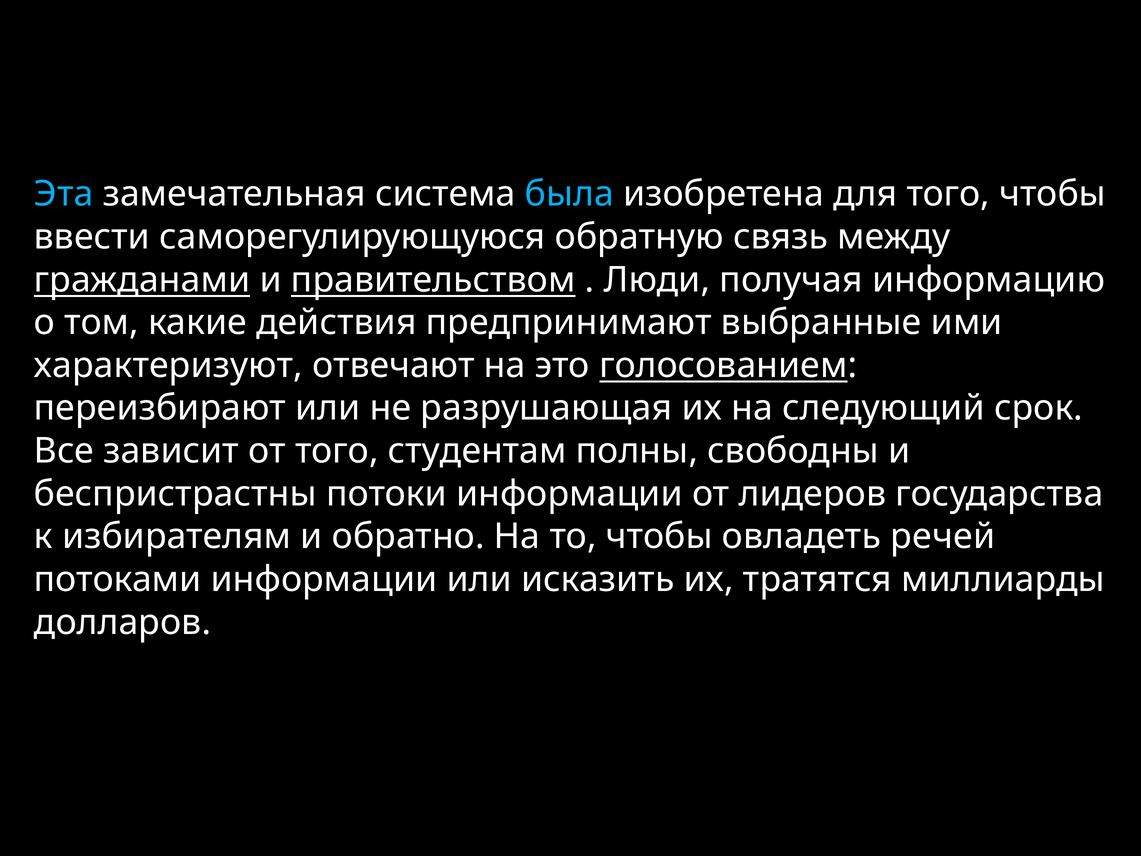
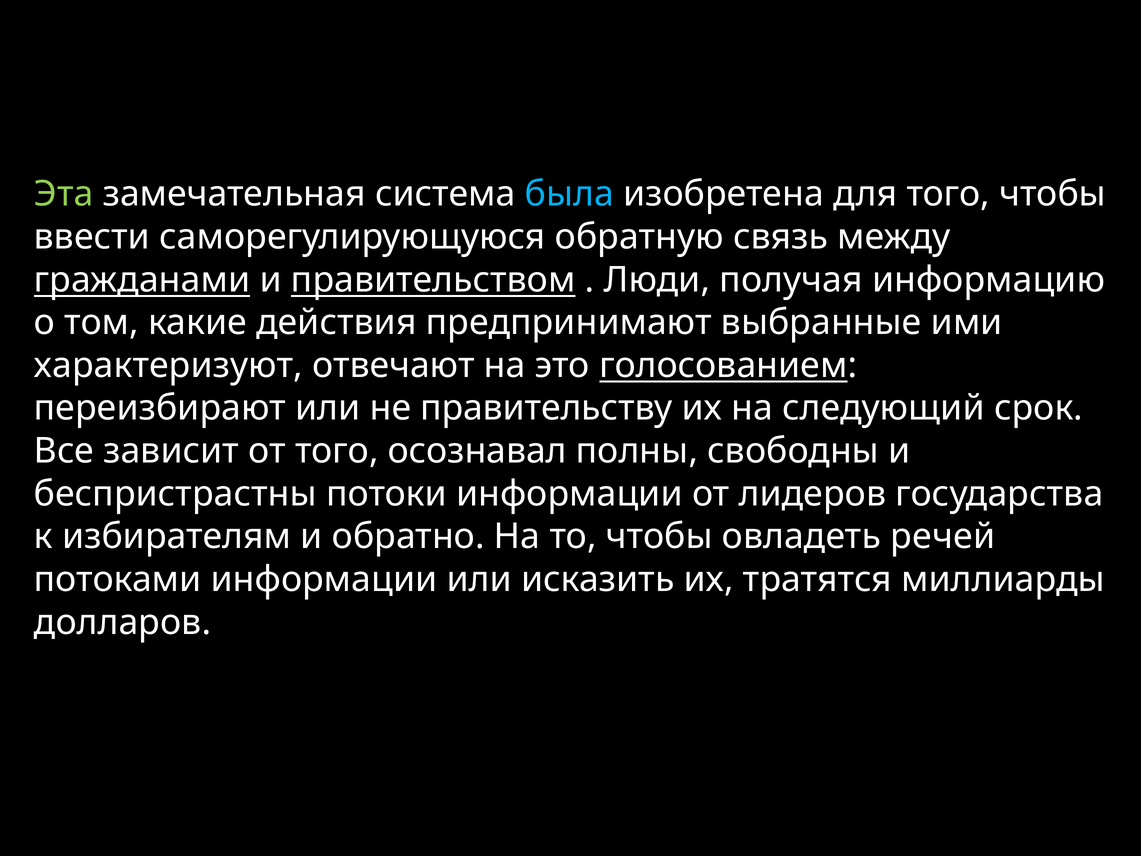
Эта colour: light blue -> light green
разрушающая: разрушающая -> правительству
студентам: студентам -> осознавал
